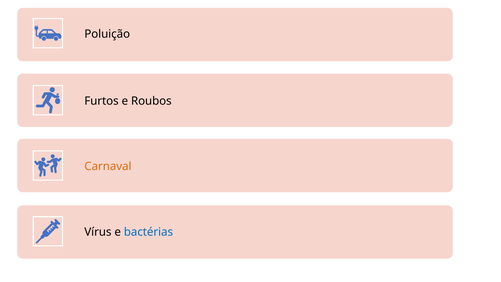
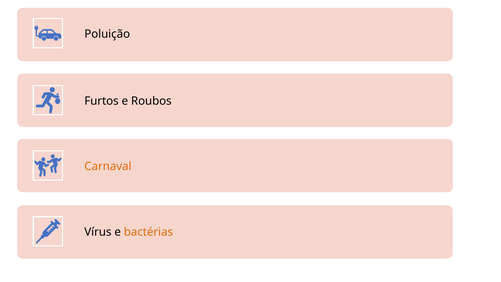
bactérias colour: blue -> orange
